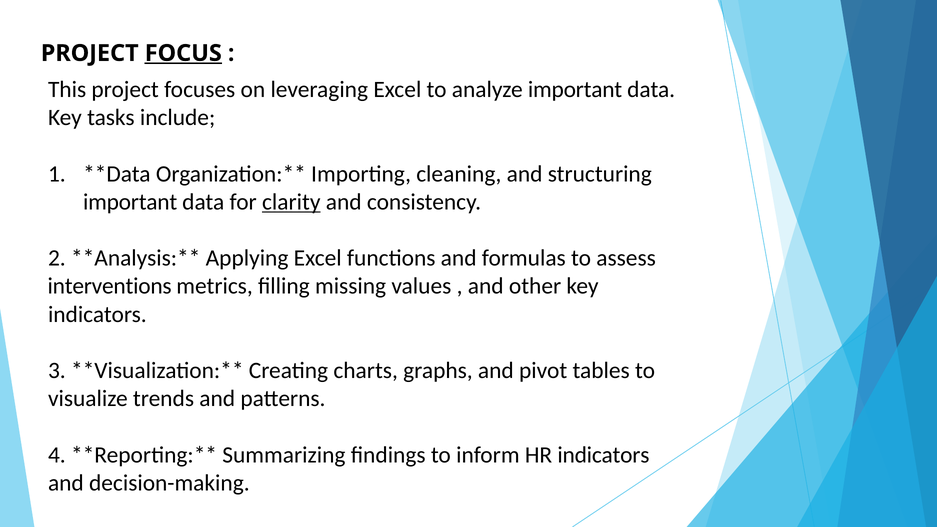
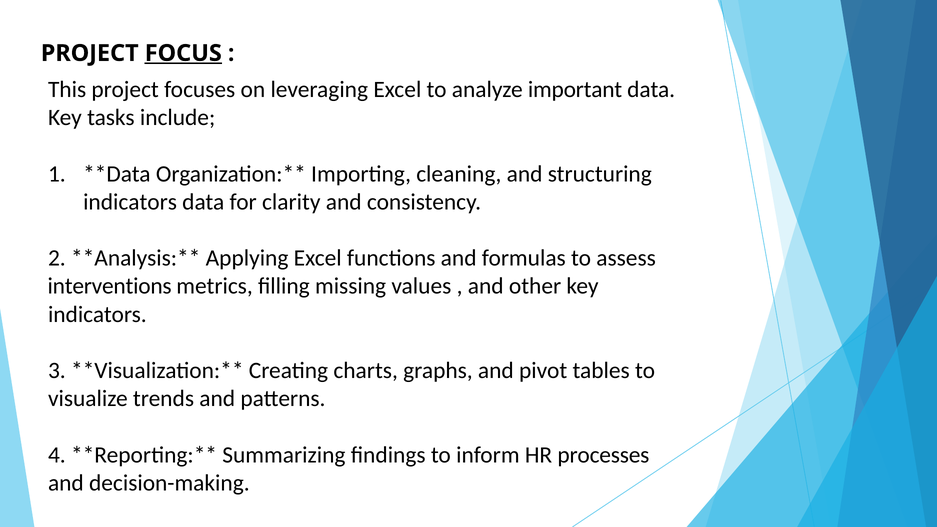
important at (130, 202): important -> indicators
clarity underline: present -> none
HR indicators: indicators -> processes
